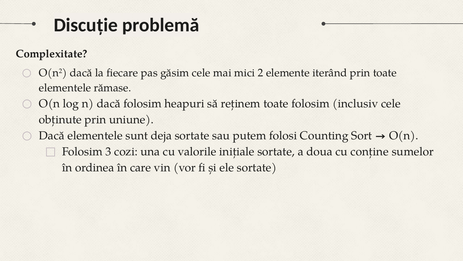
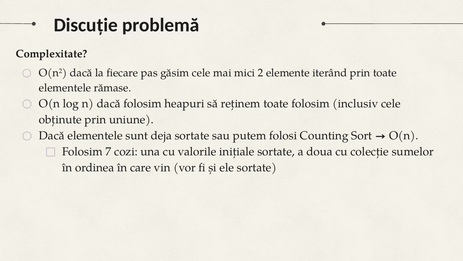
3: 3 -> 7
conține: conține -> colecție
